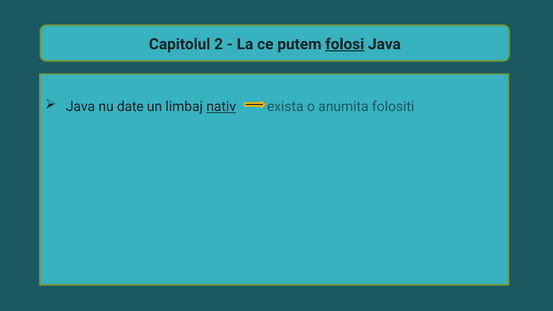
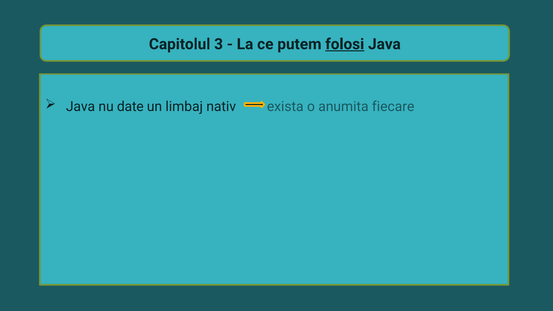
2: 2 -> 3
nativ underline: present -> none
folositi: folositi -> fiecare
